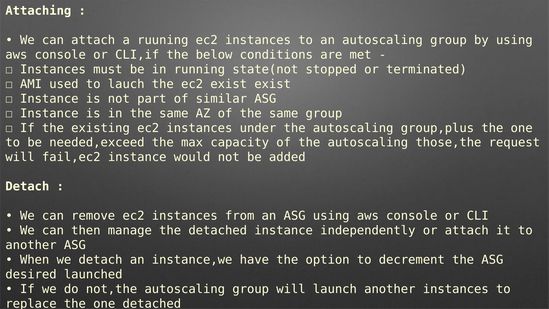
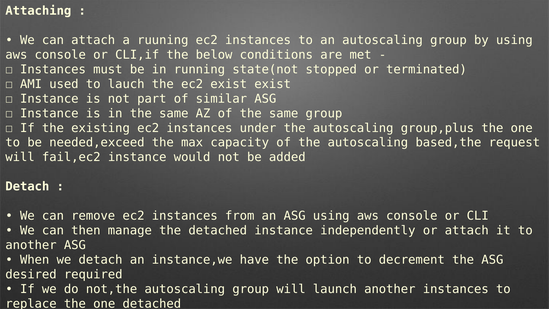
those,the: those,the -> based,the
launched: launched -> required
